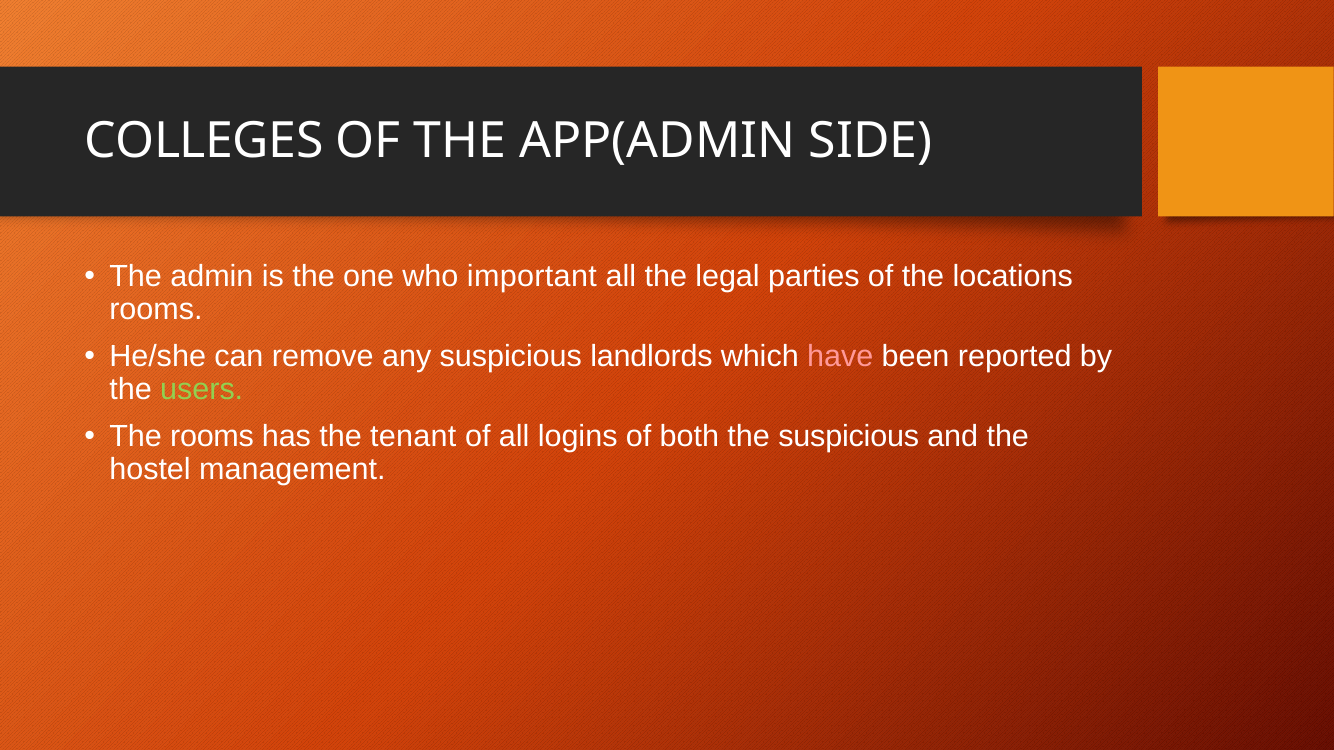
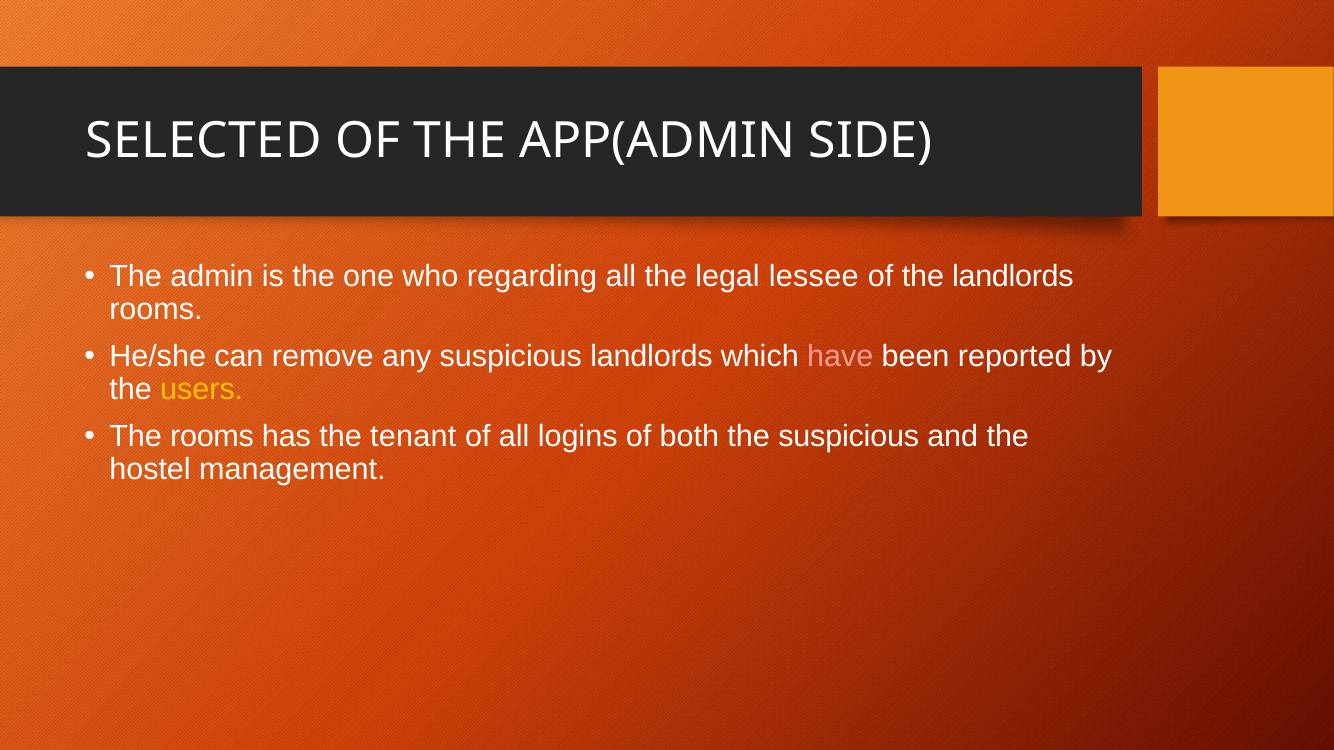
COLLEGES: COLLEGES -> SELECTED
important: important -> regarding
parties: parties -> lessee
the locations: locations -> landlords
users colour: light green -> yellow
